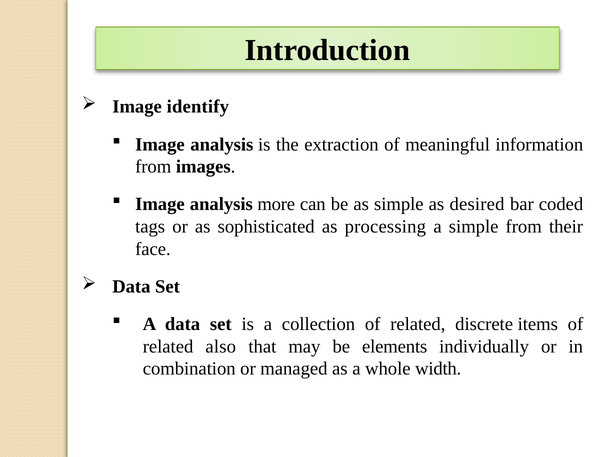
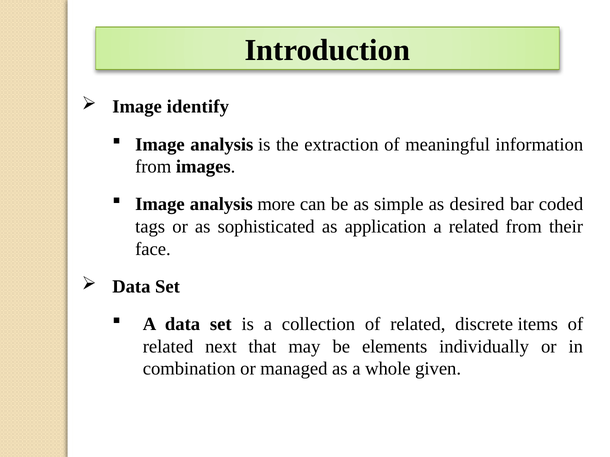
processing: processing -> application
a simple: simple -> related
also: also -> next
width: width -> given
